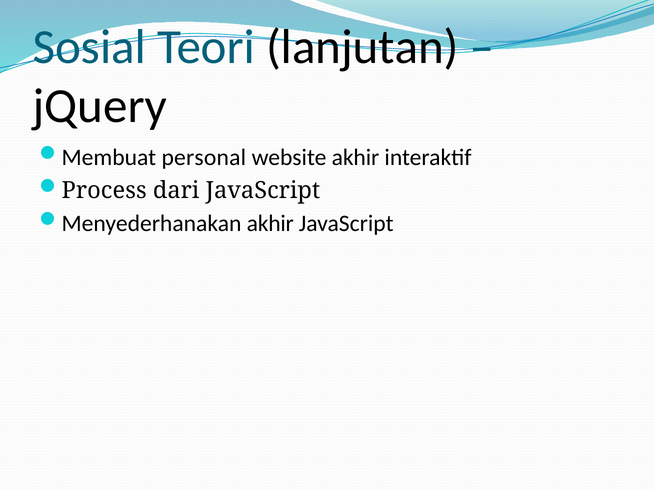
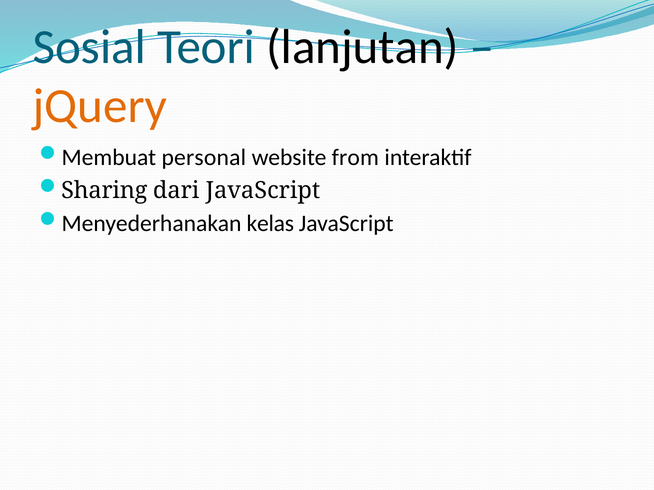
jQuery colour: black -> orange
website akhir: akhir -> from
Process: Process -> Sharing
Menyederhanakan akhir: akhir -> kelas
